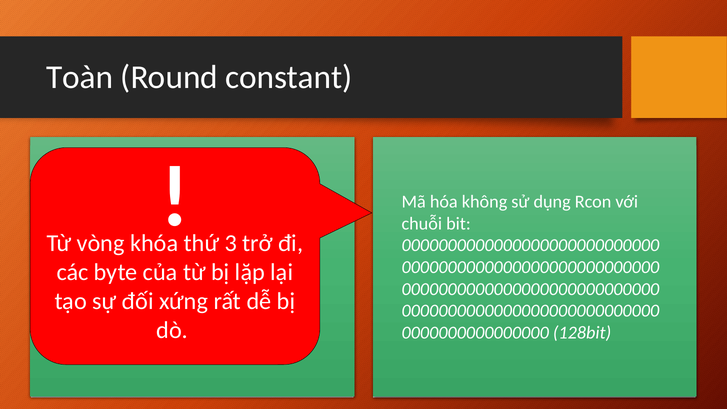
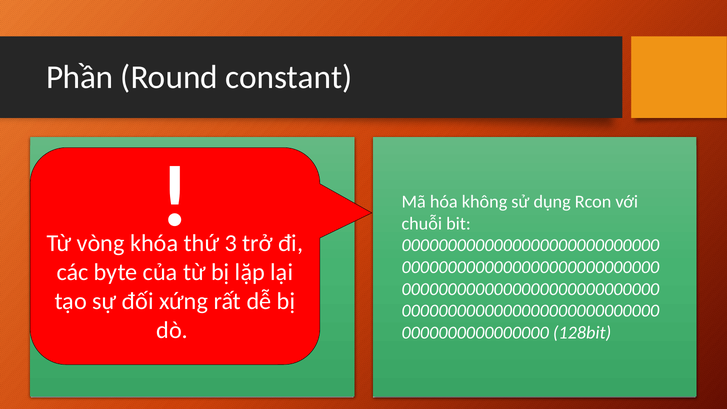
Toàn: Toàn -> Phần
